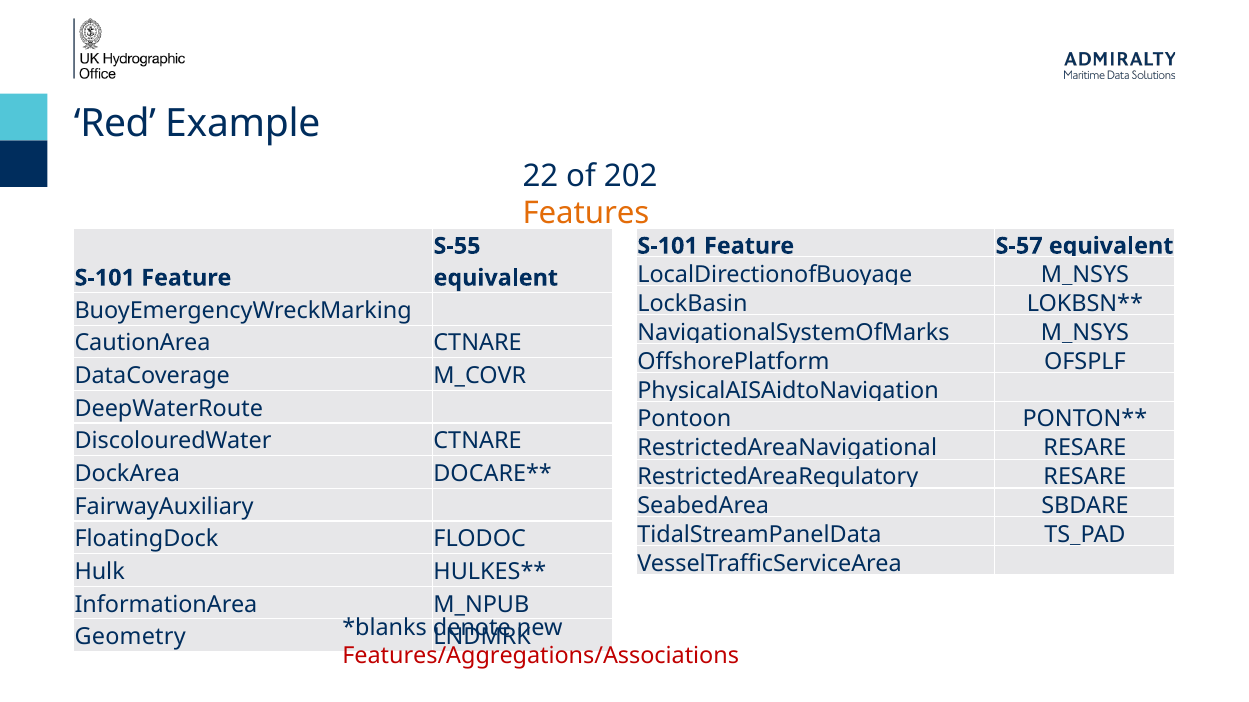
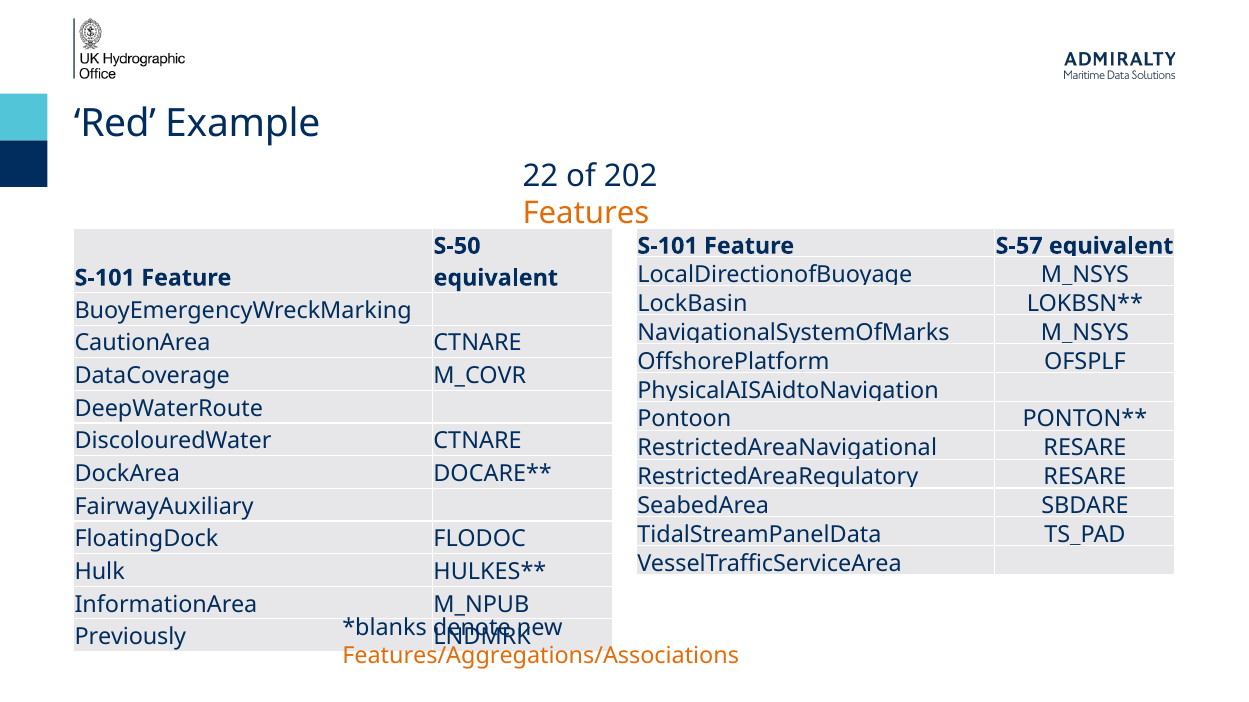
S-55: S-55 -> S-50
Geometry: Geometry -> Previously
Features/Aggregations/Associations colour: red -> orange
